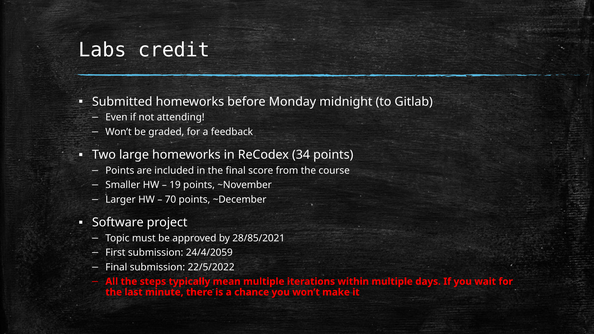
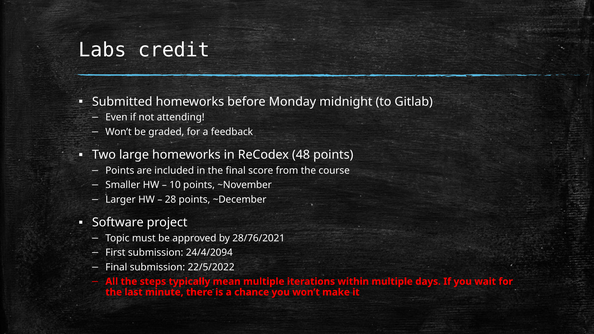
34: 34 -> 48
19: 19 -> 10
70: 70 -> 28
28/85/2021: 28/85/2021 -> 28/76/2021
24/4/2059: 24/4/2059 -> 24/4/2094
